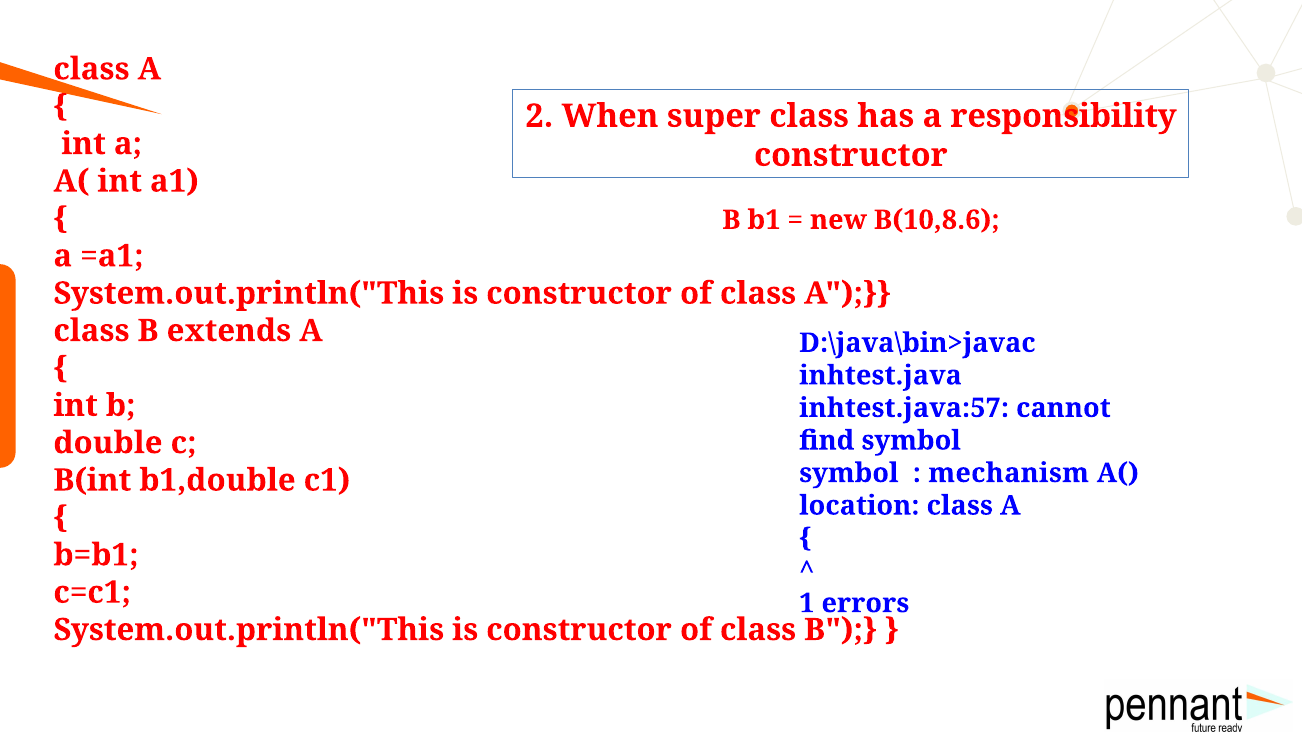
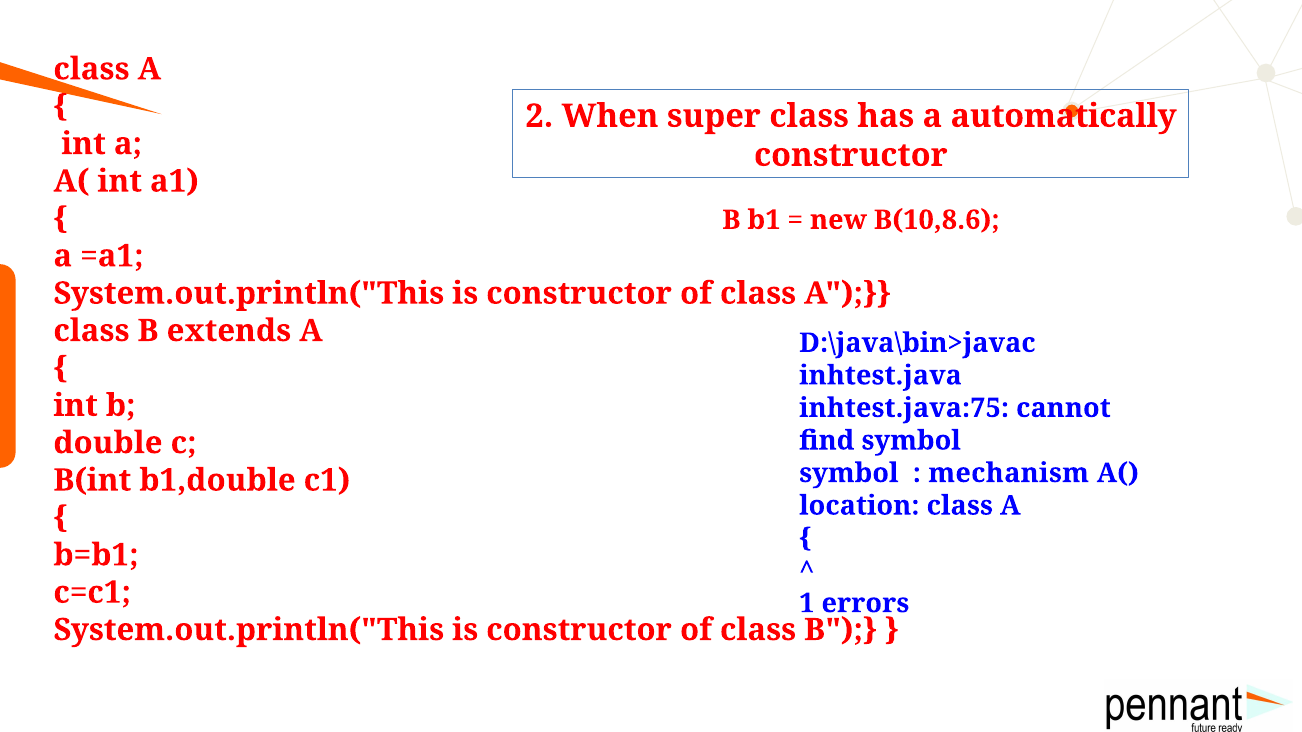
responsibility: responsibility -> automatically
inhtest.java:57: inhtest.java:57 -> inhtest.java:75
